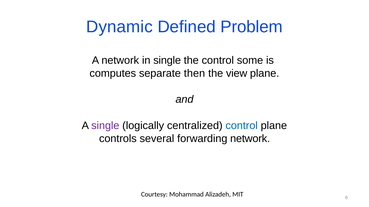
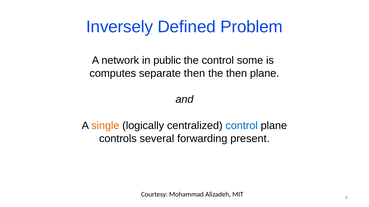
Dynamic: Dynamic -> Inversely
in single: single -> public
the view: view -> then
single at (105, 126) colour: purple -> orange
forwarding network: network -> present
